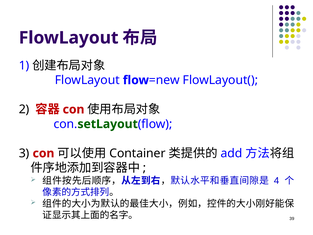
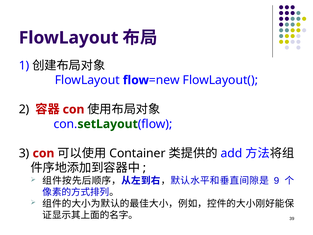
4: 4 -> 9
